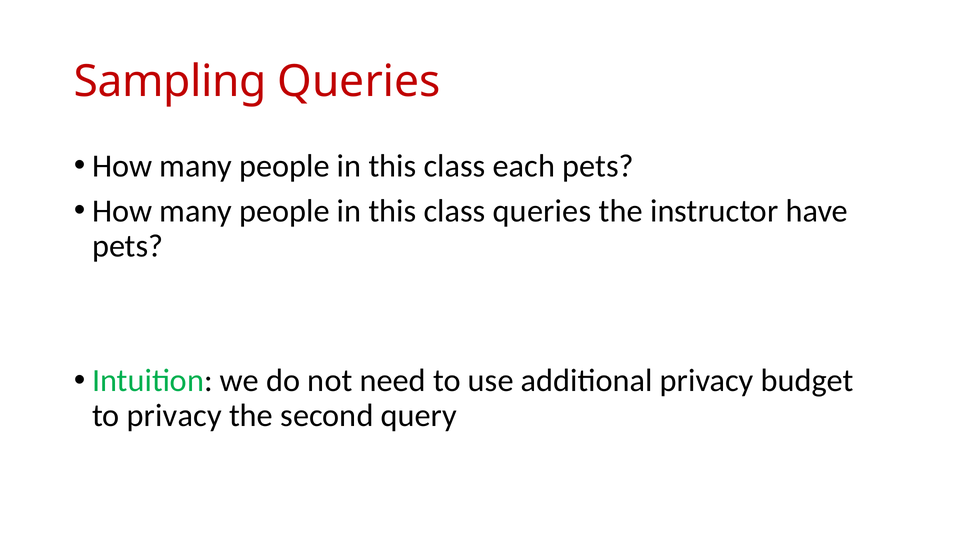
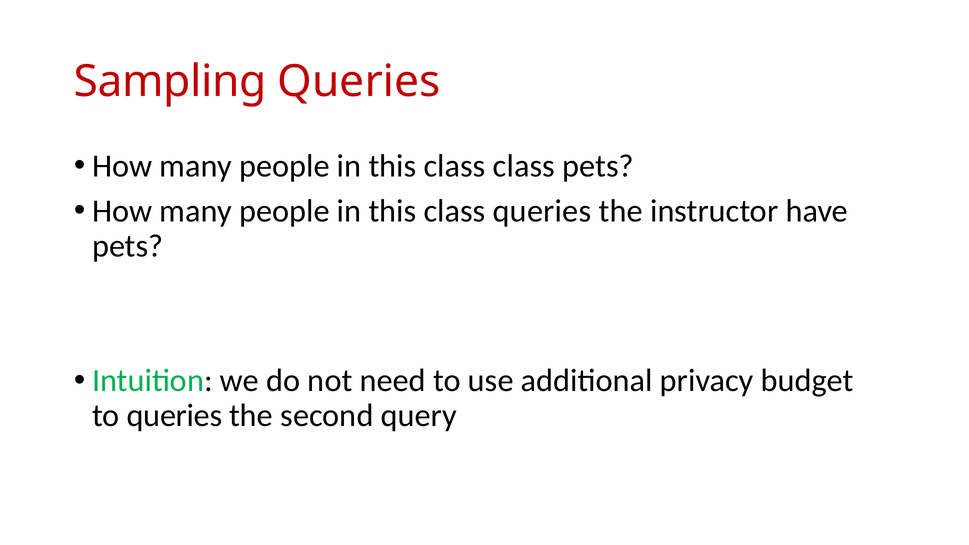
class each: each -> class
to privacy: privacy -> queries
